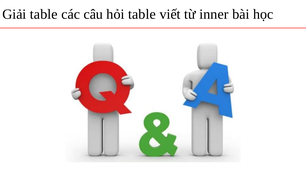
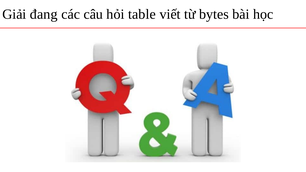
Giải table: table -> đang
inner: inner -> bytes
